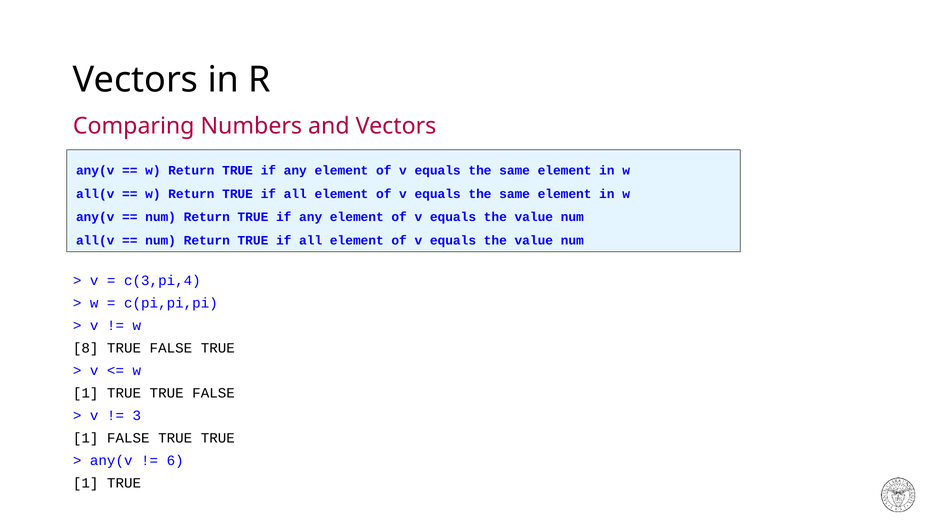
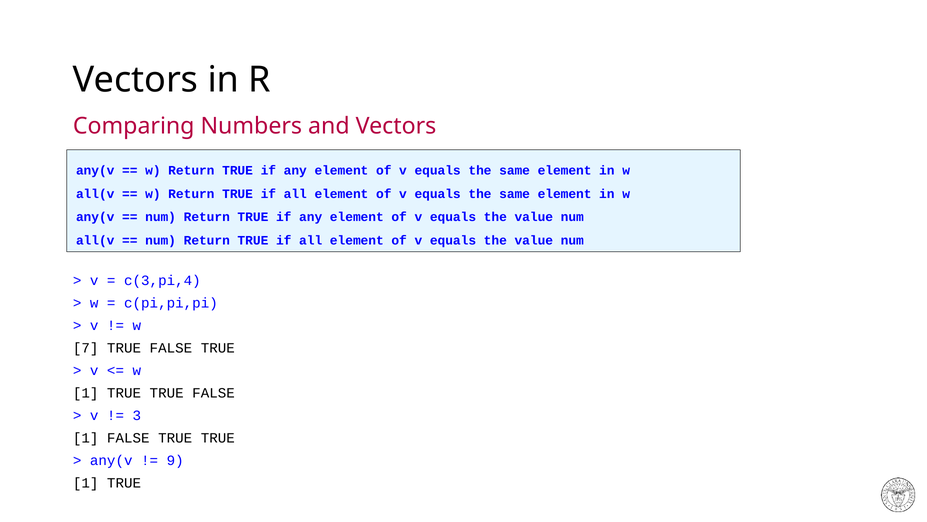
8: 8 -> 7
6: 6 -> 9
